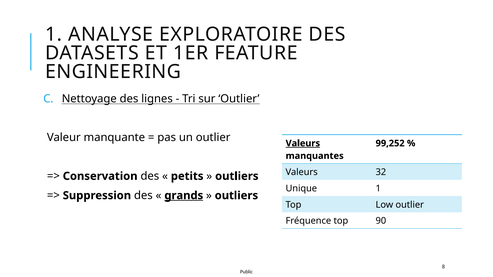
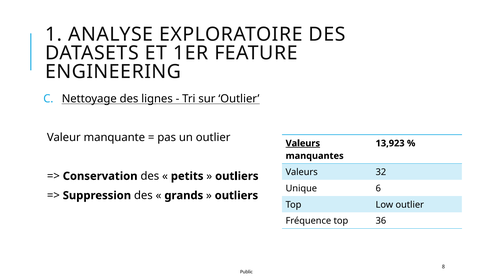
99,252: 99,252 -> 13,923
Unique 1: 1 -> 6
grands underline: present -> none
90: 90 -> 36
